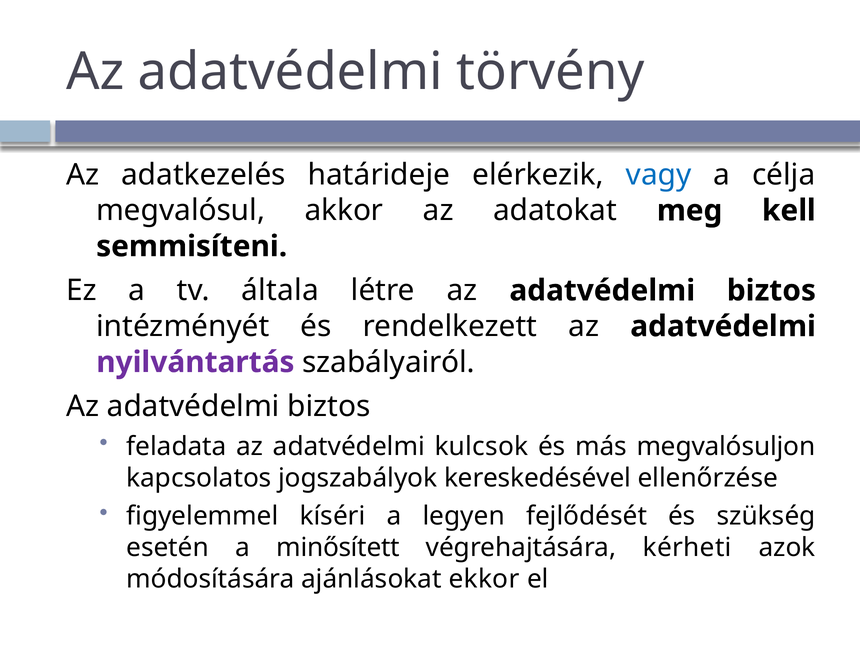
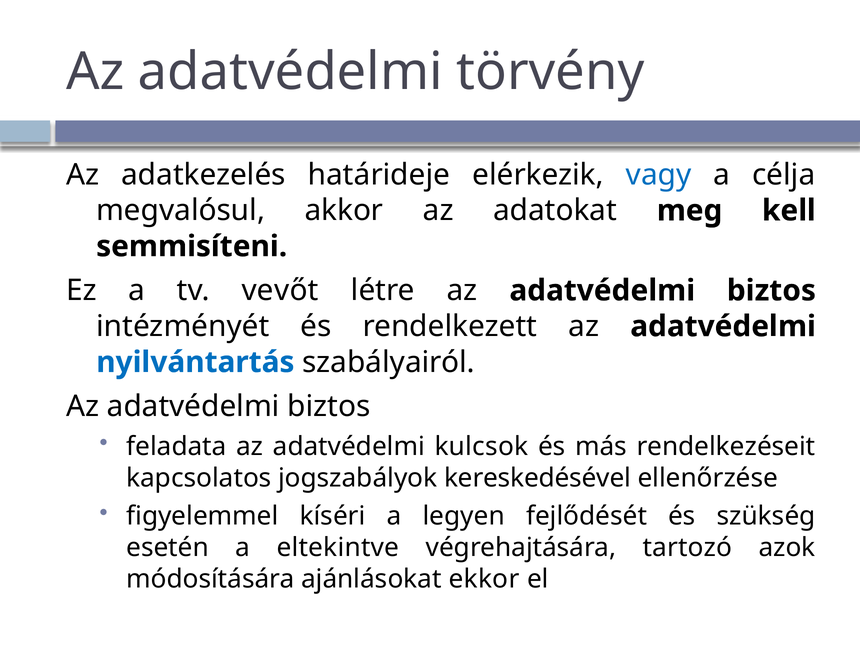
általa: általa -> vevőt
nyilvántartás colour: purple -> blue
megvalósuljon: megvalósuljon -> rendelkezéseit
minősített: minősített -> eltekintve
kérheti: kérheti -> tartozó
